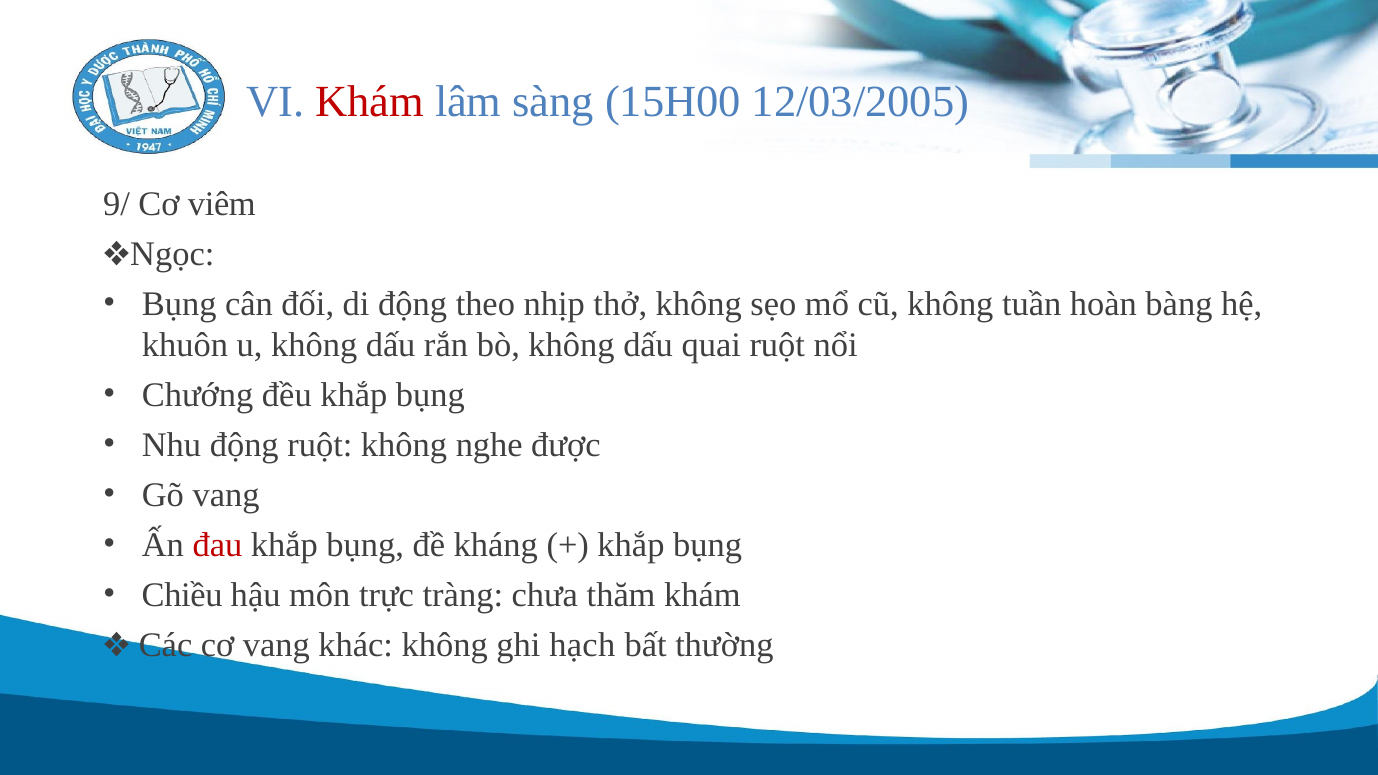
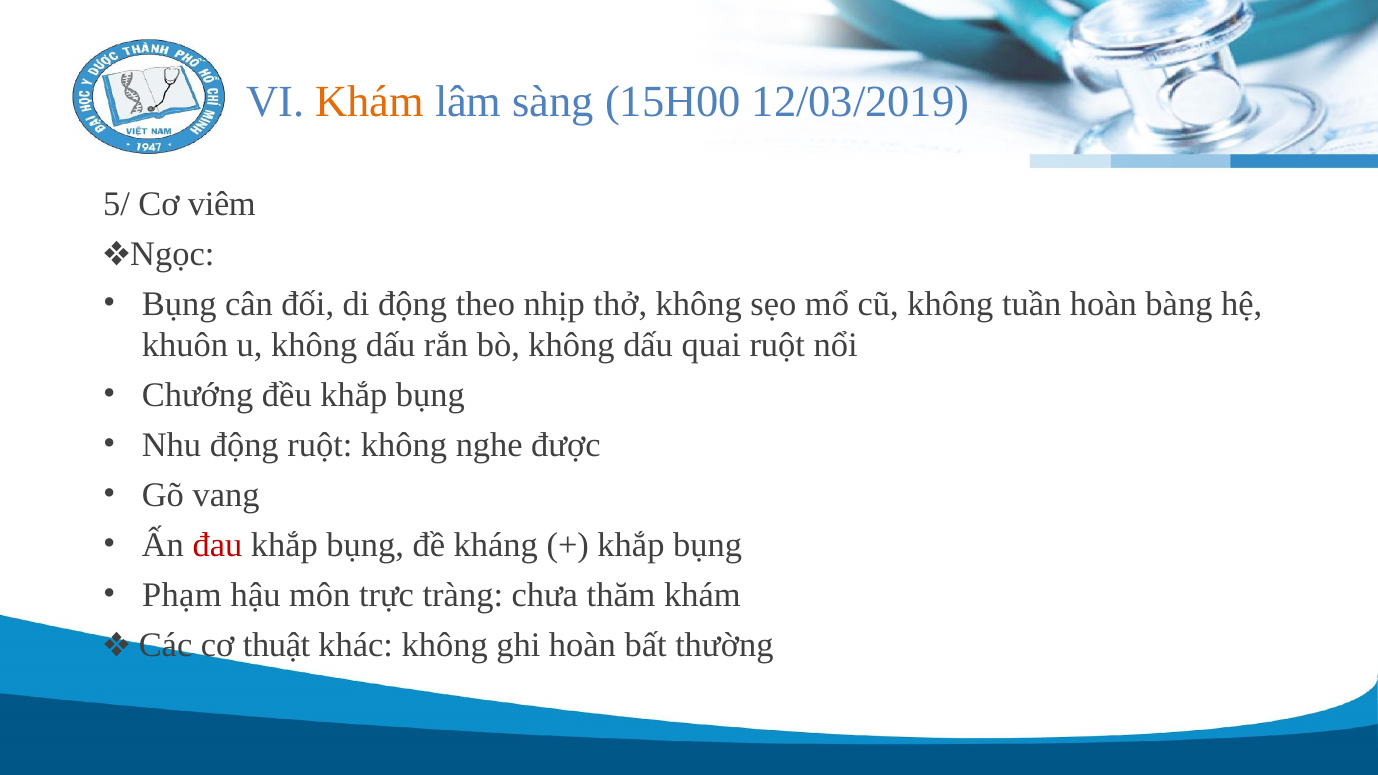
Khám at (370, 102) colour: red -> orange
12/03/2005: 12/03/2005 -> 12/03/2019
9/: 9/ -> 5/
Chiều: Chiều -> Phạm
cơ vang: vang -> thuật
ghi hạch: hạch -> hoàn
